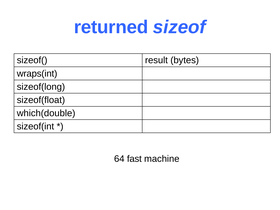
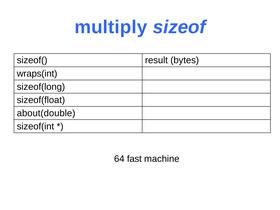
returned: returned -> multiply
which(double: which(double -> about(double
